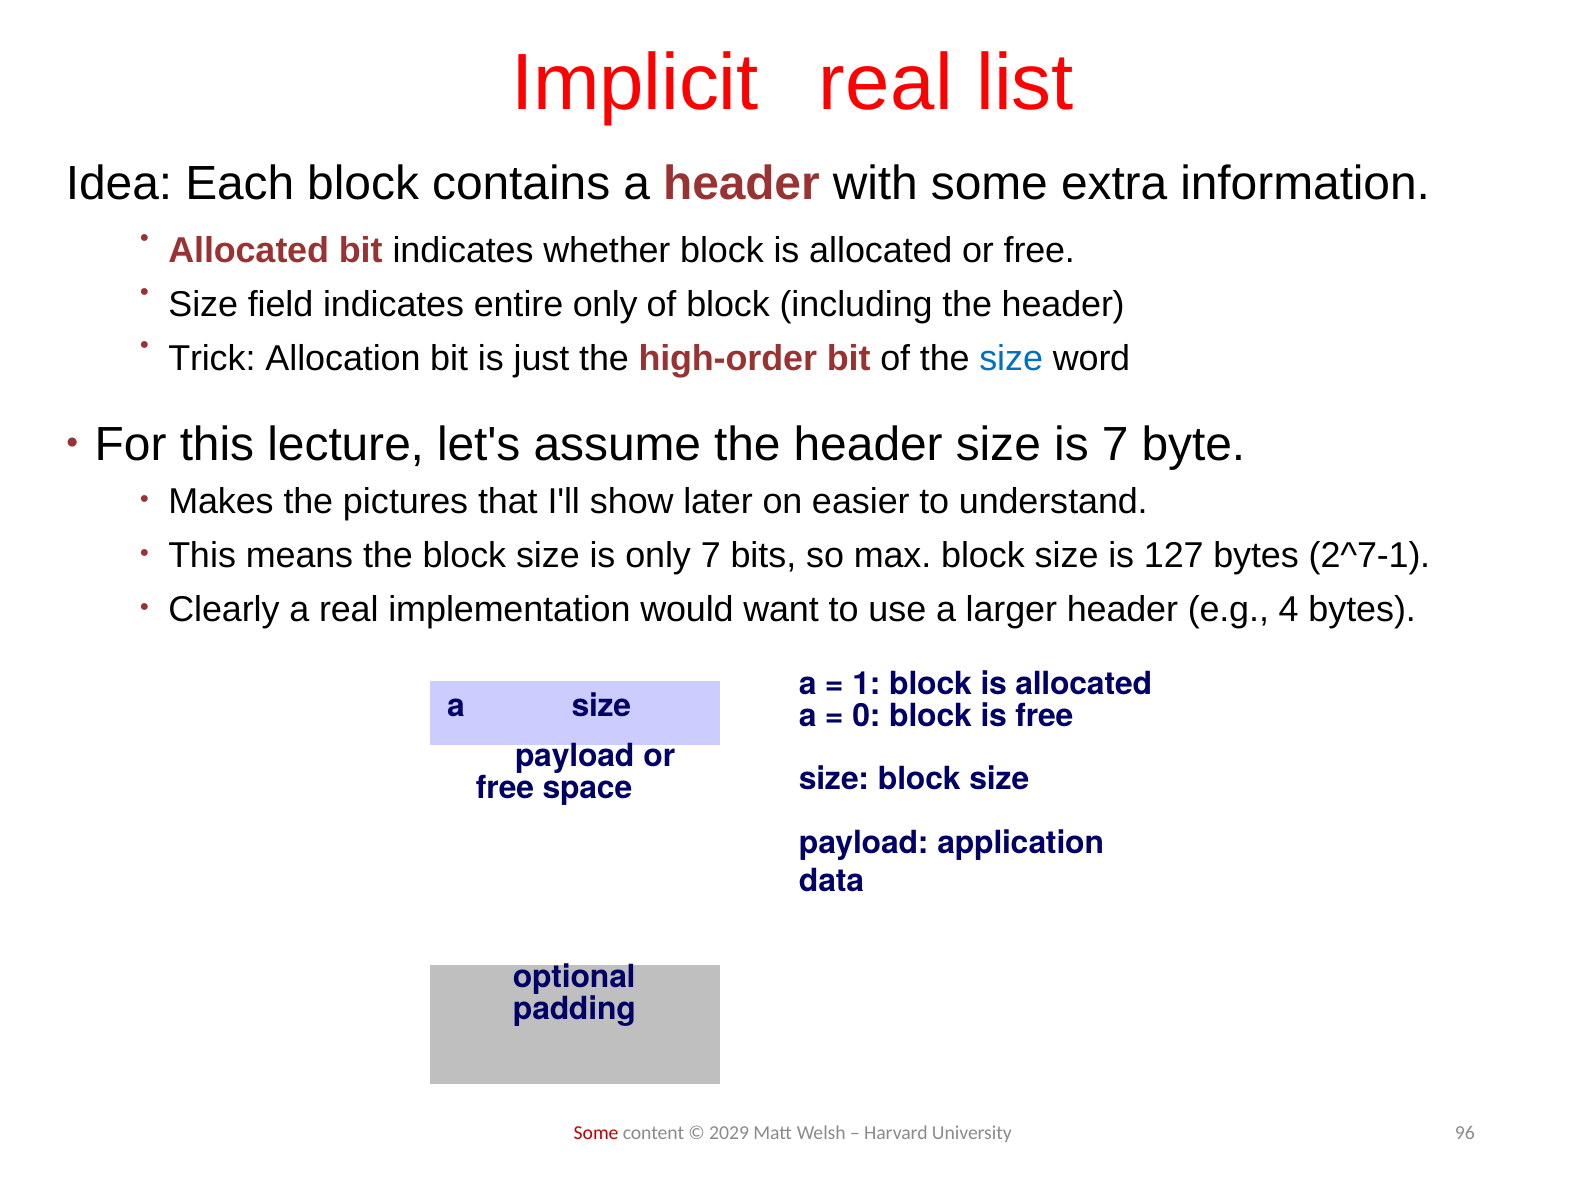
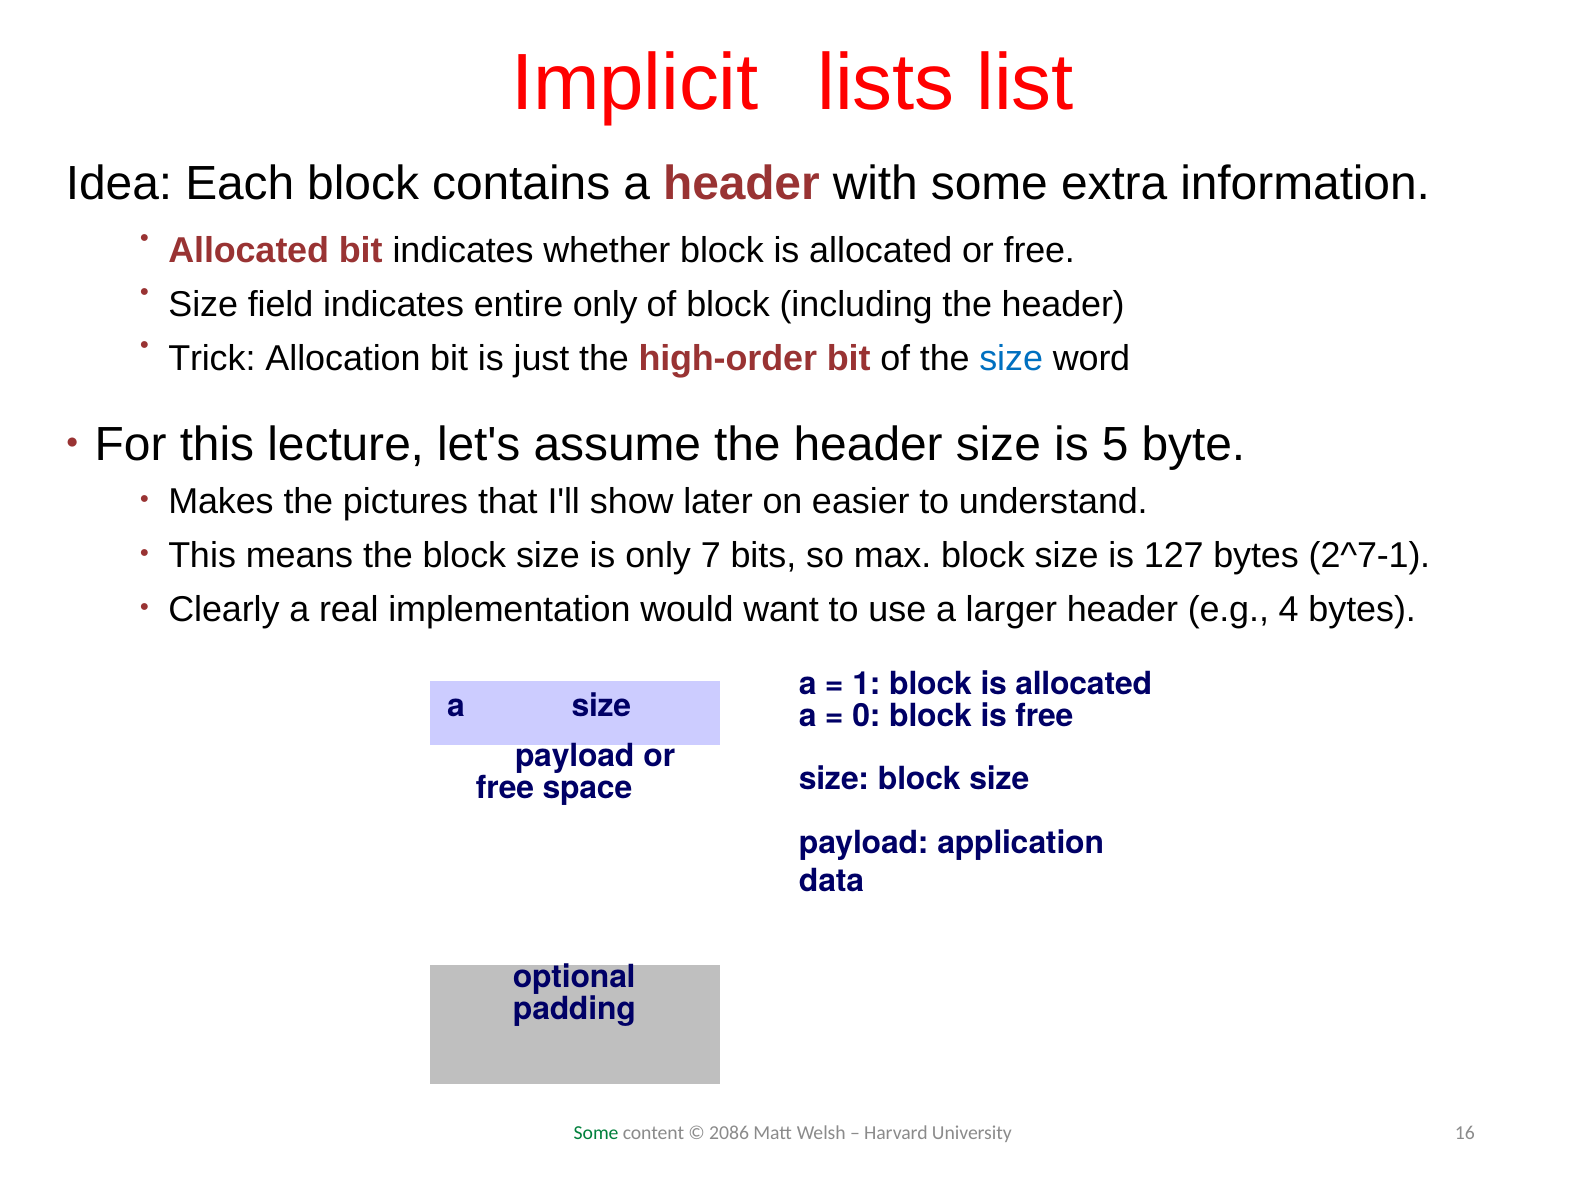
Implicit real: real -> lists
is 7: 7 -> 5
Some at (596, 1133) colour: red -> green
2029: 2029 -> 2086
96: 96 -> 16
